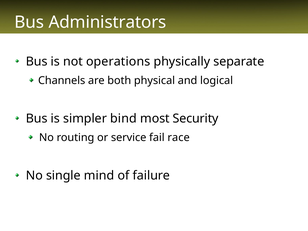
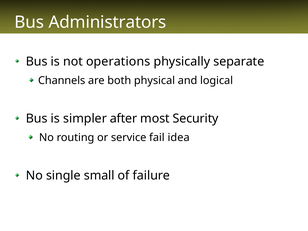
bind: bind -> after
race: race -> idea
mind: mind -> small
